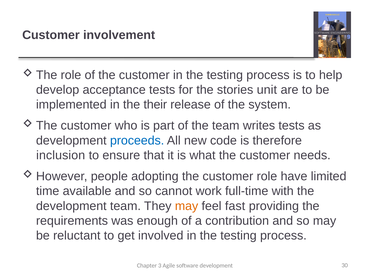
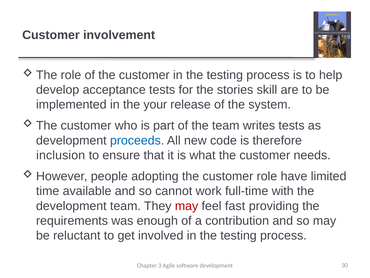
unit: unit -> skill
their: their -> your
may at (187, 206) colour: orange -> red
